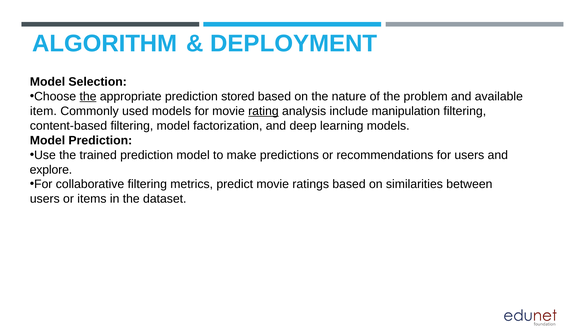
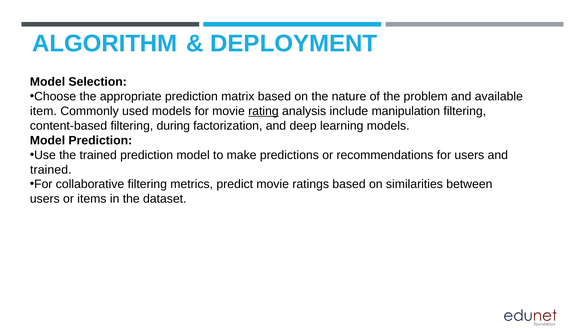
the at (88, 97) underline: present -> none
stored: stored -> matrix
filtering model: model -> during
explore at (51, 170): explore -> trained
